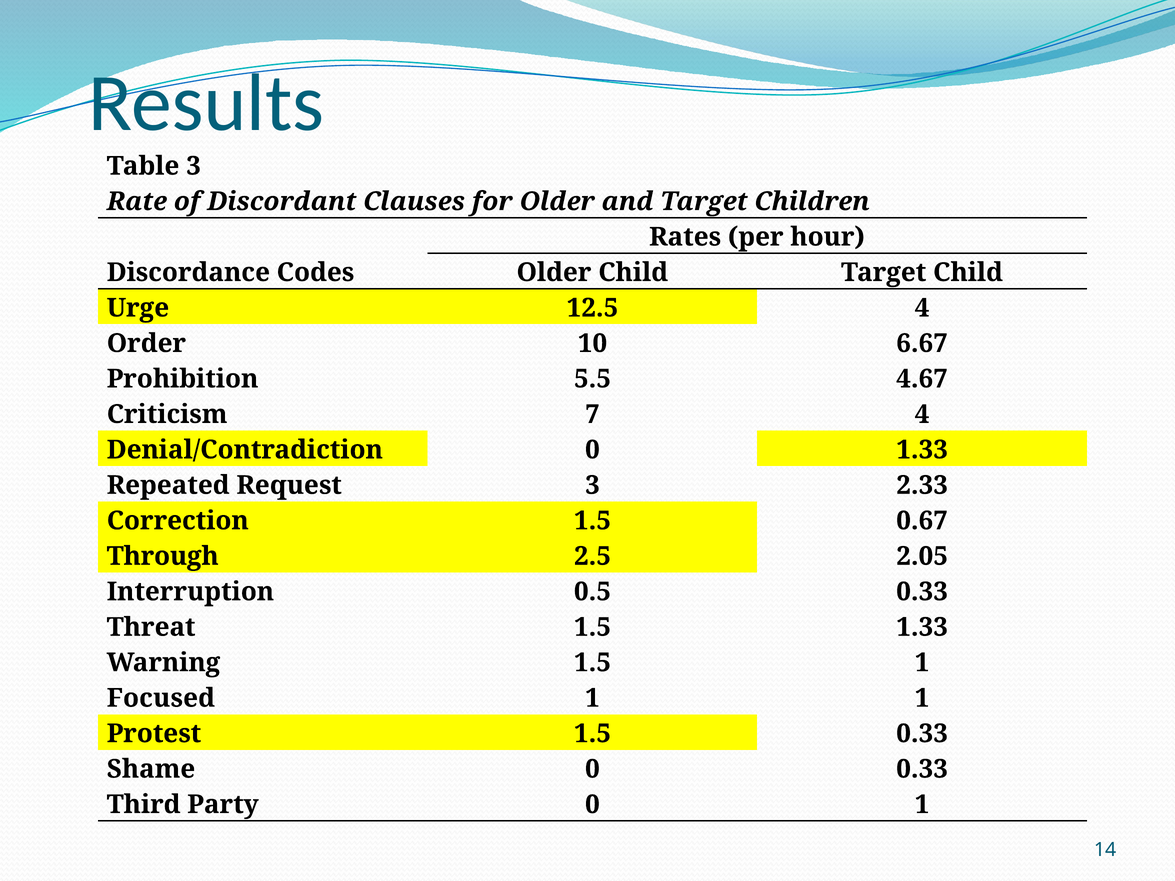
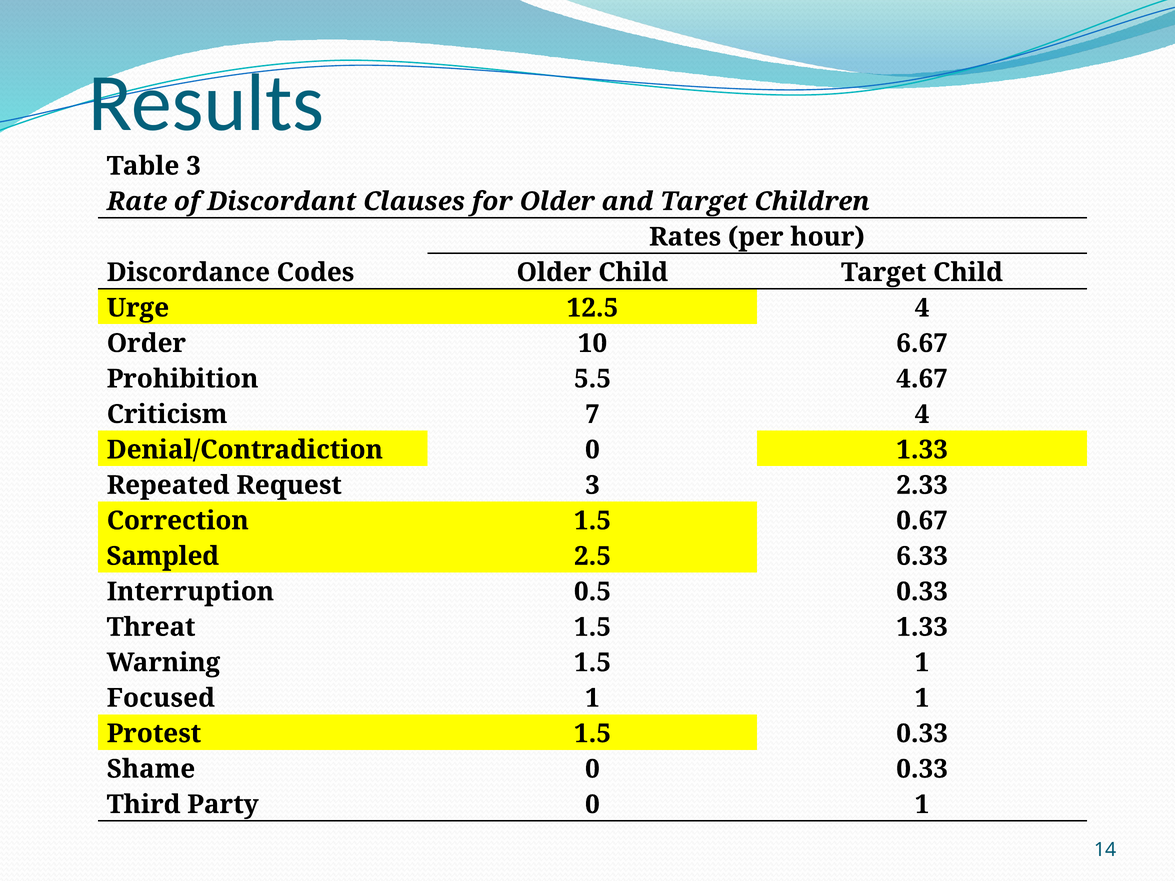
Through: Through -> Sampled
2.05: 2.05 -> 6.33
